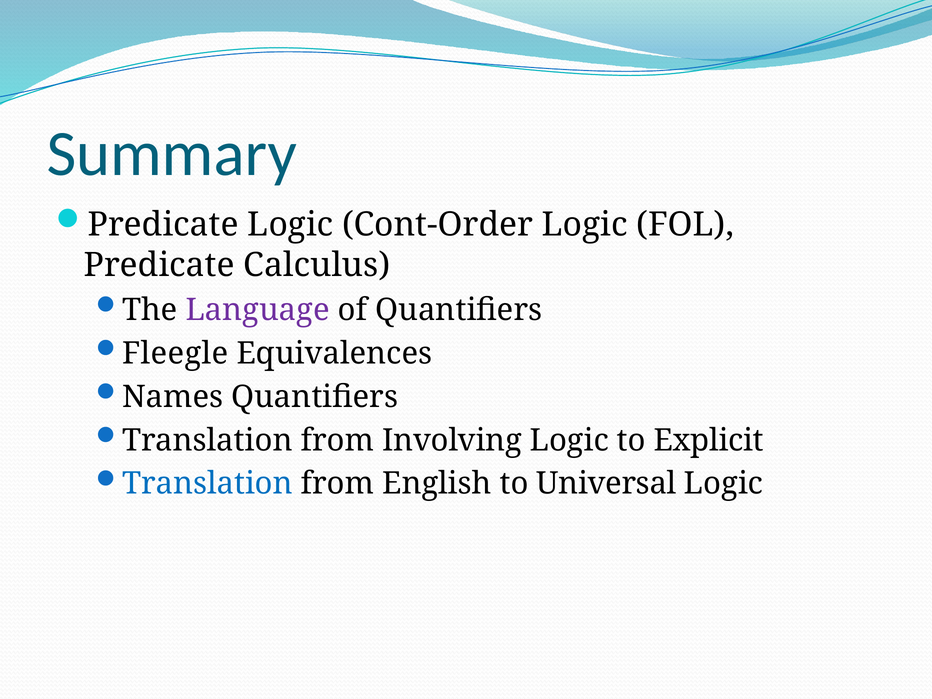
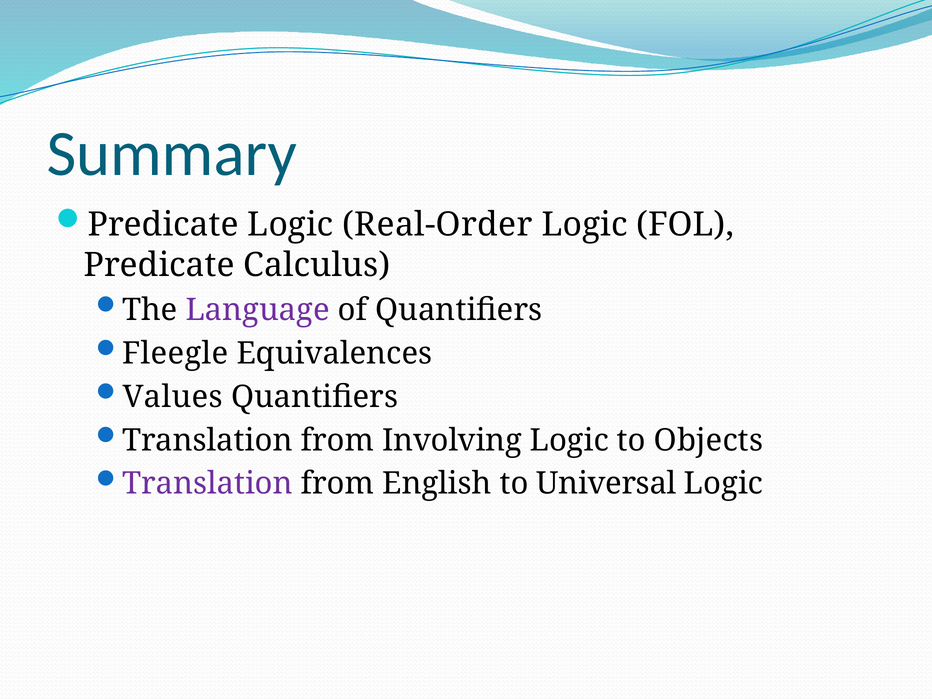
Cont-Order: Cont-Order -> Real-Order
Names: Names -> Values
Explicit: Explicit -> Objects
Translation at (208, 484) colour: blue -> purple
